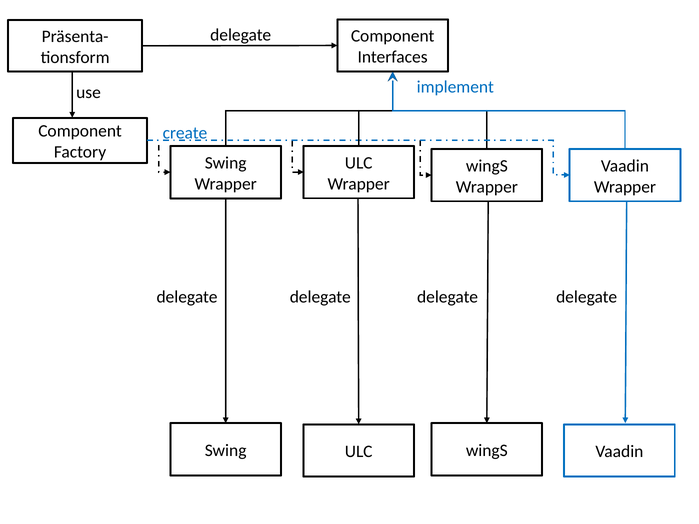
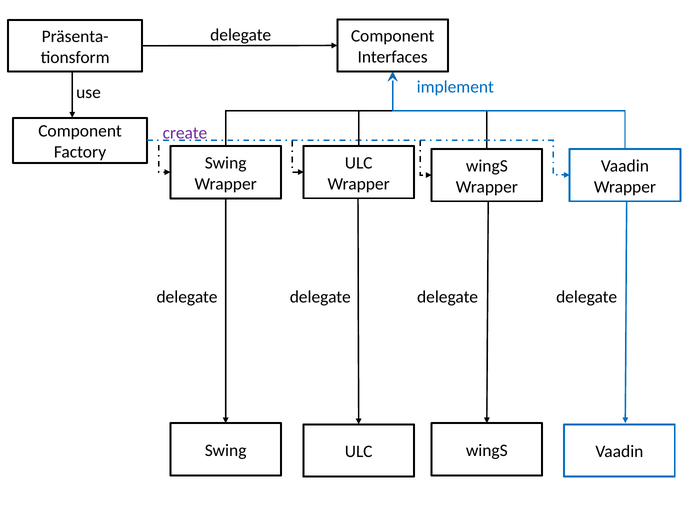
create colour: blue -> purple
